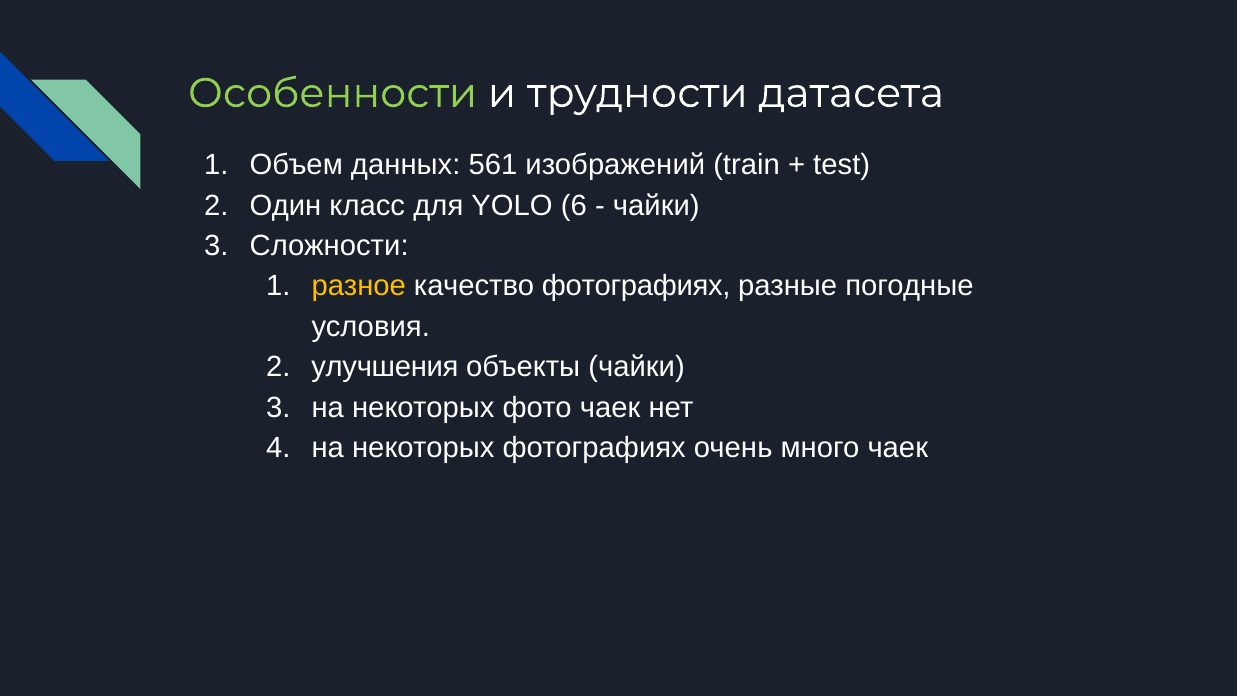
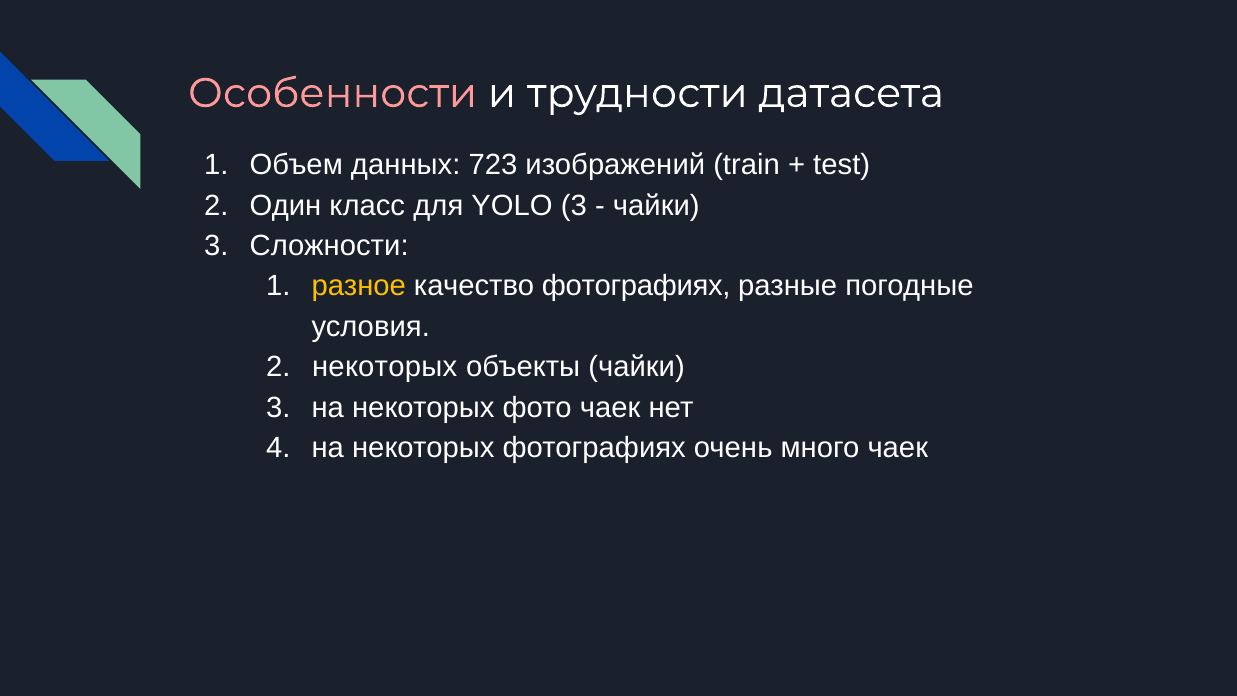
Особенности colour: light green -> pink
561: 561 -> 723
YOLO 6: 6 -> 3
улучшения at (385, 367): улучшения -> некоторых
